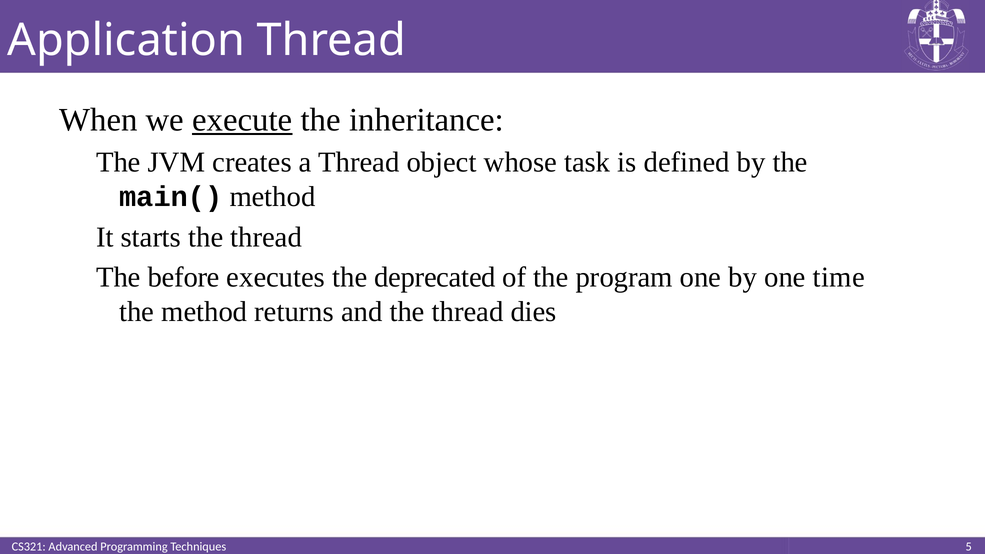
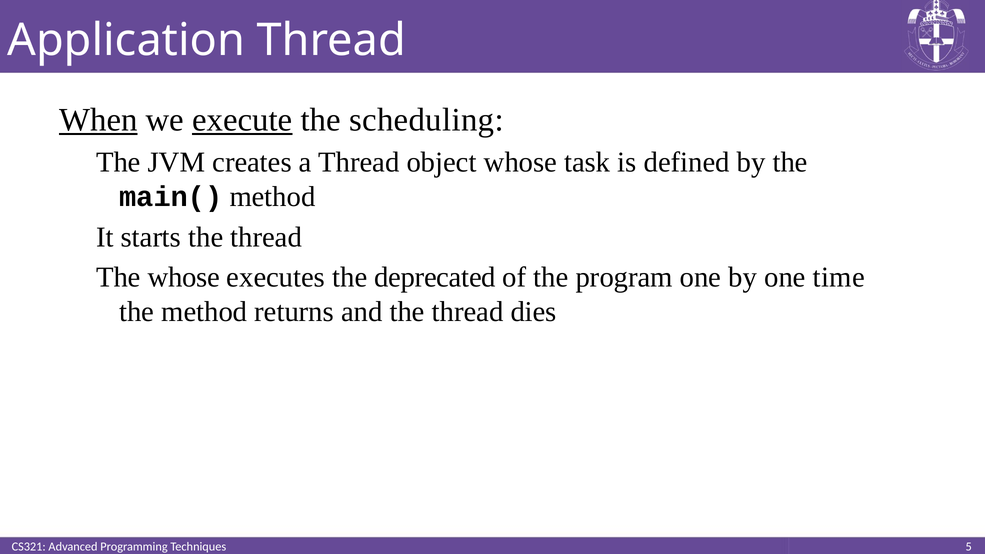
When underline: none -> present
inheritance: inheritance -> scheduling
The before: before -> whose
